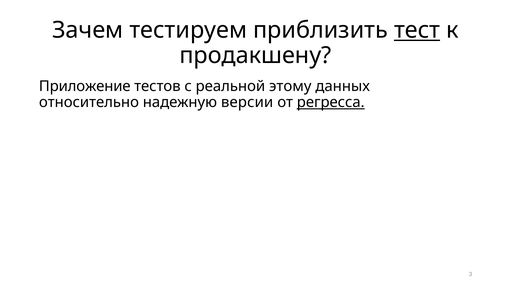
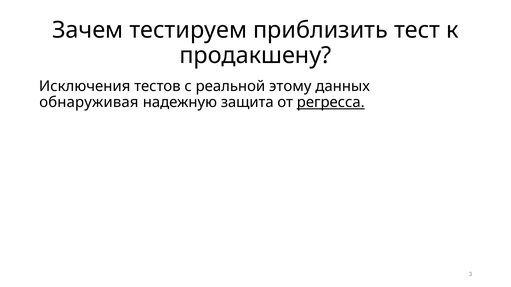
тест underline: present -> none
Приложение: Приложение -> Исключения
относительно: относительно -> обнаруживая
версии: версии -> защита
